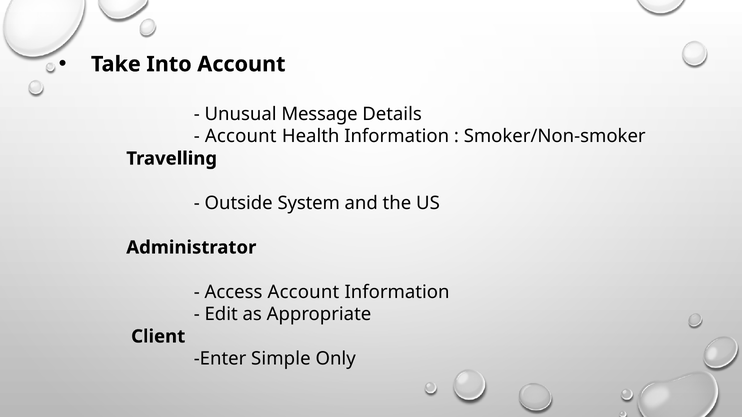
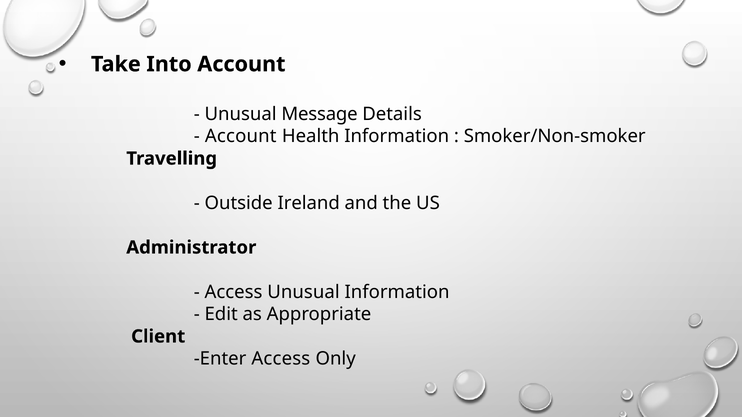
System: System -> Ireland
Access Account: Account -> Unusual
Enter Simple: Simple -> Access
